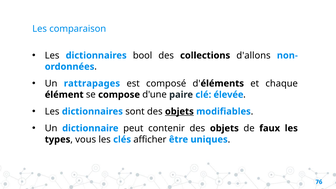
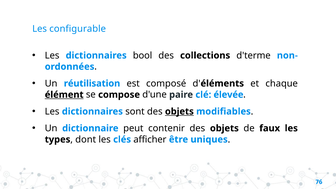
comparaison: comparaison -> configurable
d'allons: d'allons -> d'terme
rattrapages: rattrapages -> réutilisation
élément underline: none -> present
vous: vous -> dont
